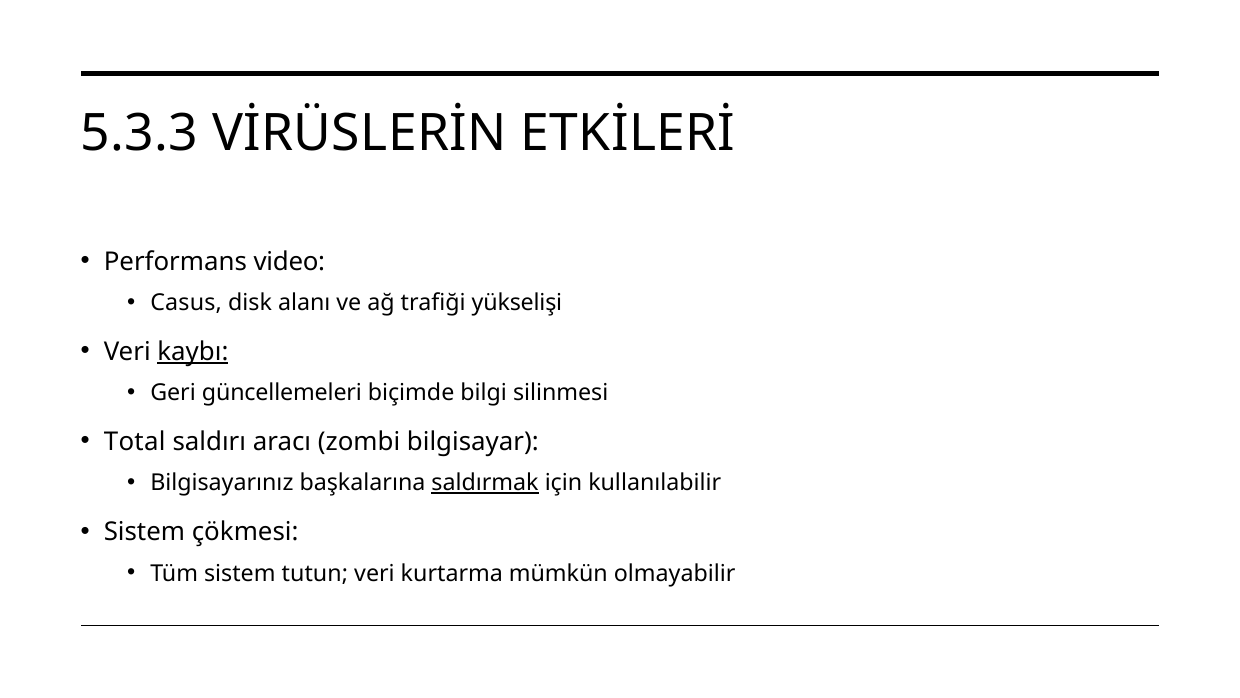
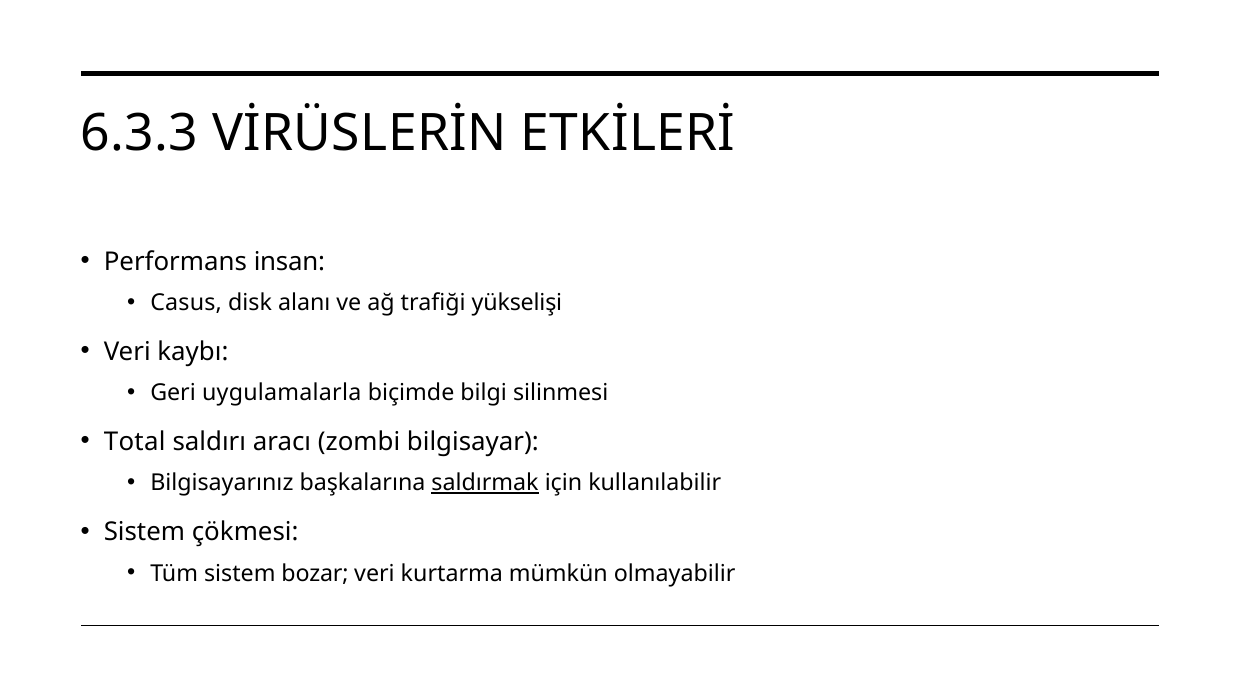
5.3.3: 5.3.3 -> 6.3.3
video: video -> insan
kaybı underline: present -> none
güncellemeleri: güncellemeleri -> uygulamalarla
tutun: tutun -> bozar
